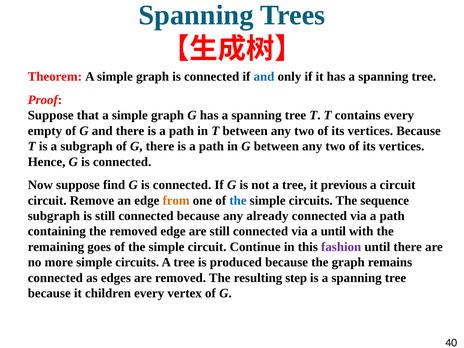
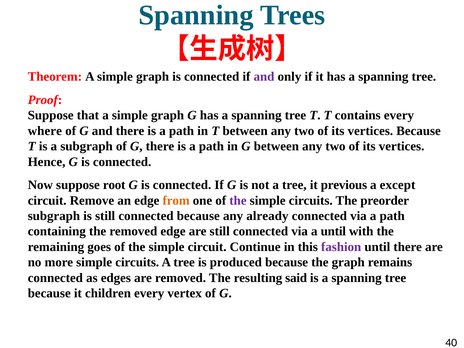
and at (264, 77) colour: blue -> purple
empty: empty -> where
find: find -> root
a circuit: circuit -> except
the at (238, 200) colour: blue -> purple
sequence: sequence -> preorder
step: step -> said
